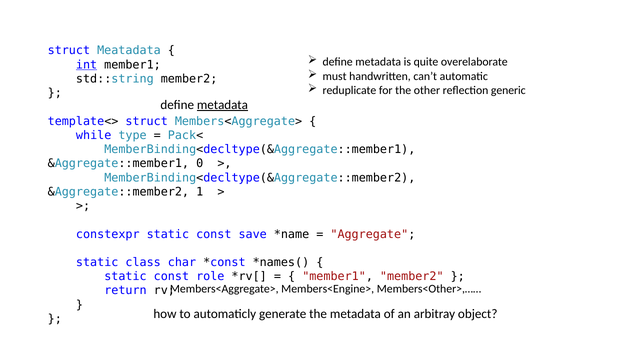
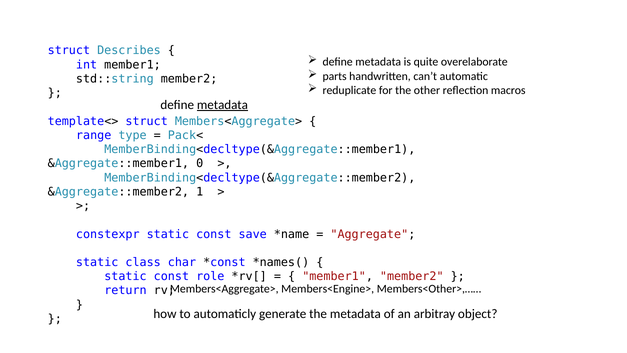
Meatadata: Meatadata -> Describes
int underline: present -> none
must: must -> parts
generic: generic -> macros
while: while -> range
